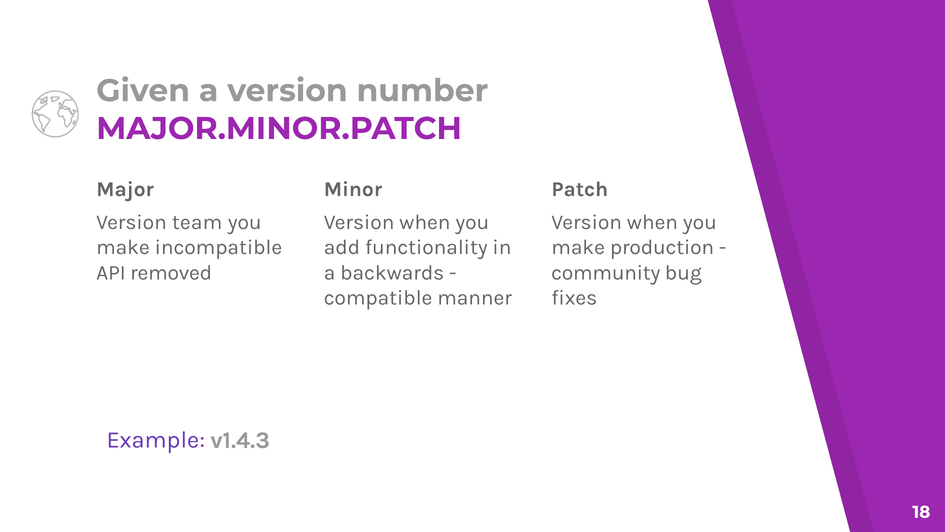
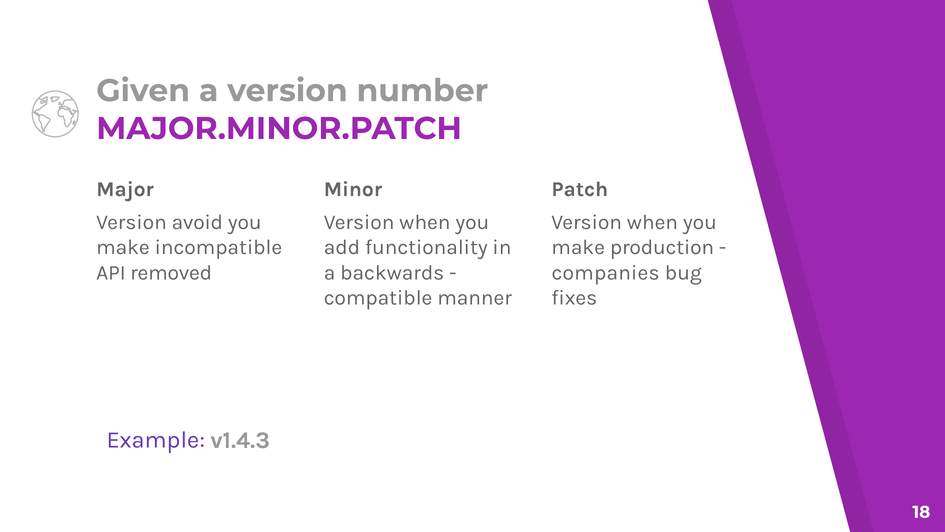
team: team -> avoid
community: community -> companies
